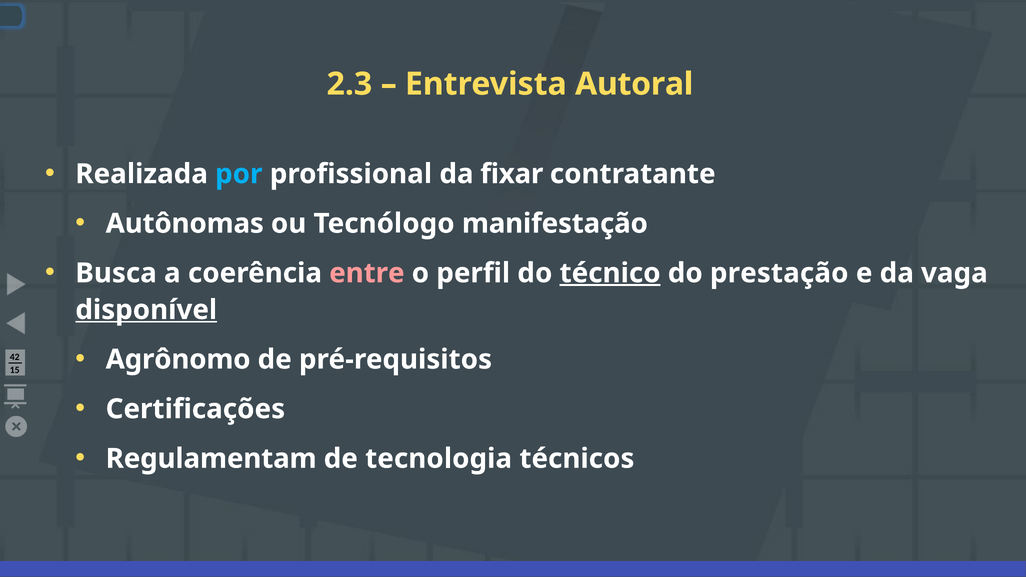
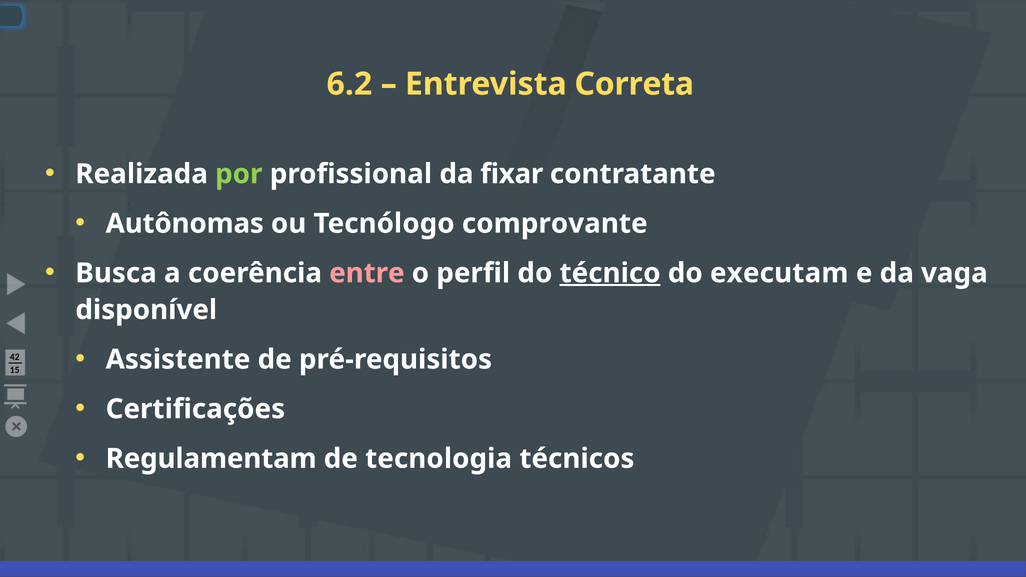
2.3: 2.3 -> 6.2
Autoral: Autoral -> Correta
por colour: light blue -> light green
manifestação: manifestação -> comprovante
prestação: prestação -> executam
disponível underline: present -> none
Agrônomo: Agrônomo -> Assistente
